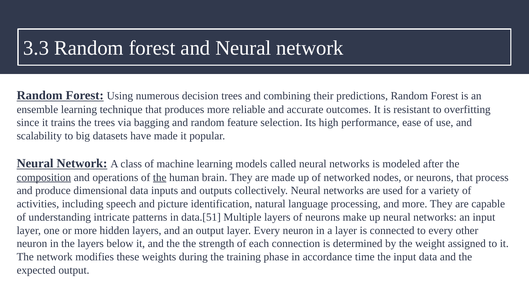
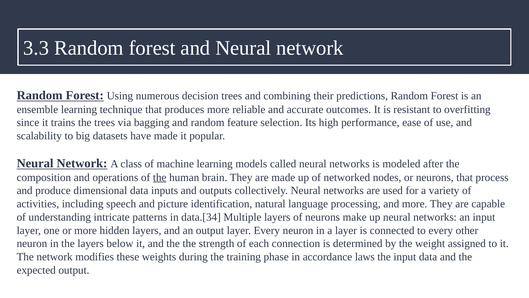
composition underline: present -> none
data.[51: data.[51 -> data.[34
time: time -> laws
